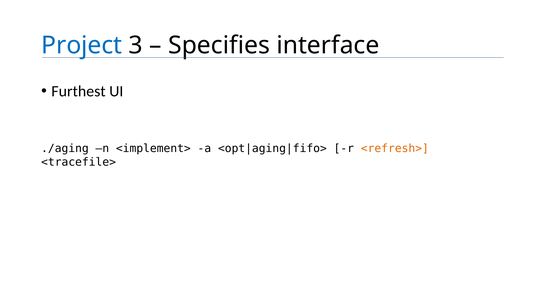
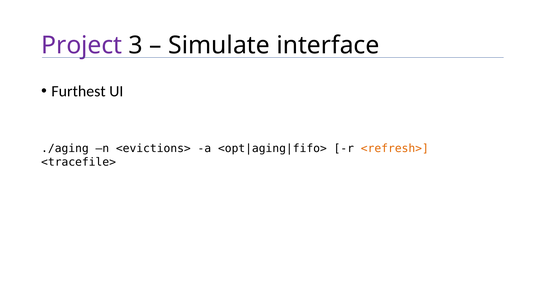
Project colour: blue -> purple
Specifies: Specifies -> Simulate
<implement>: <implement> -> <evictions>
